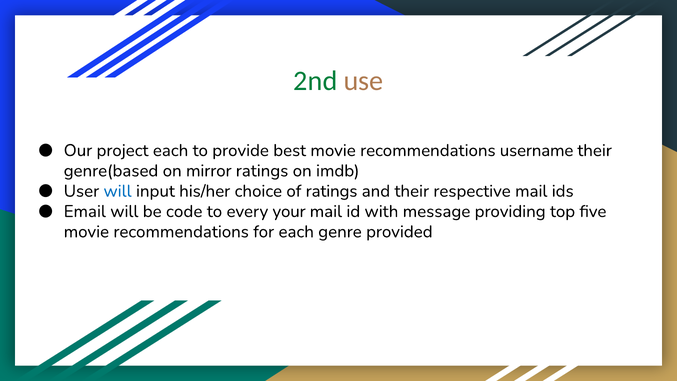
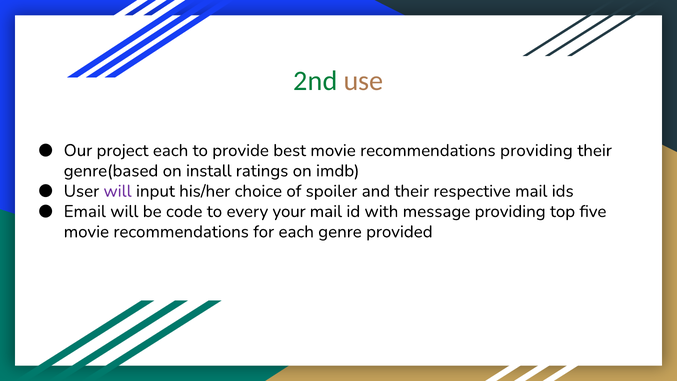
recommendations username: username -> providing
mirror: mirror -> install
will at (118, 191) colour: blue -> purple
of ratings: ratings -> spoiler
